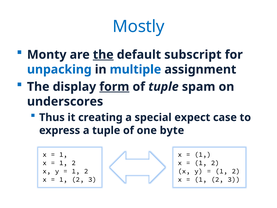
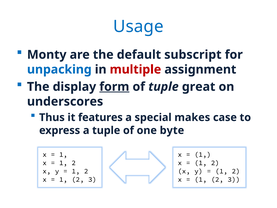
Mostly: Mostly -> Usage
the at (103, 55) underline: present -> none
multiple colour: blue -> red
spam: spam -> great
creating: creating -> features
expect: expect -> makes
